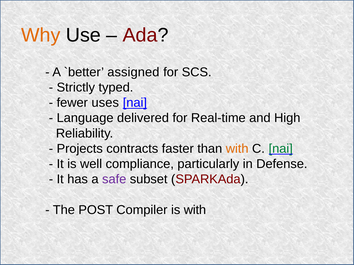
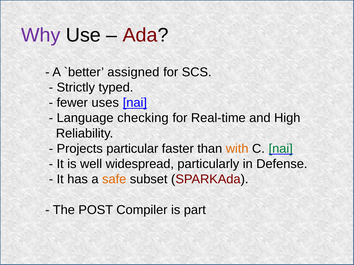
Why colour: orange -> purple
delivered: delivered -> checking
contracts: contracts -> particular
compliance: compliance -> widespread
safe colour: purple -> orange
is with: with -> part
